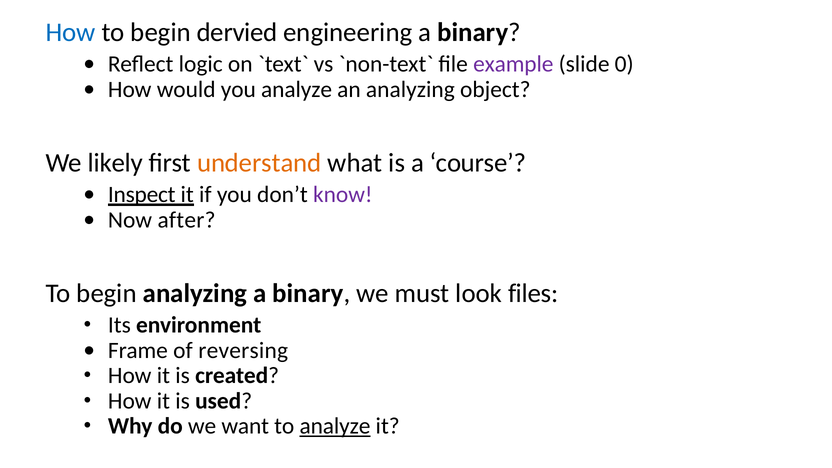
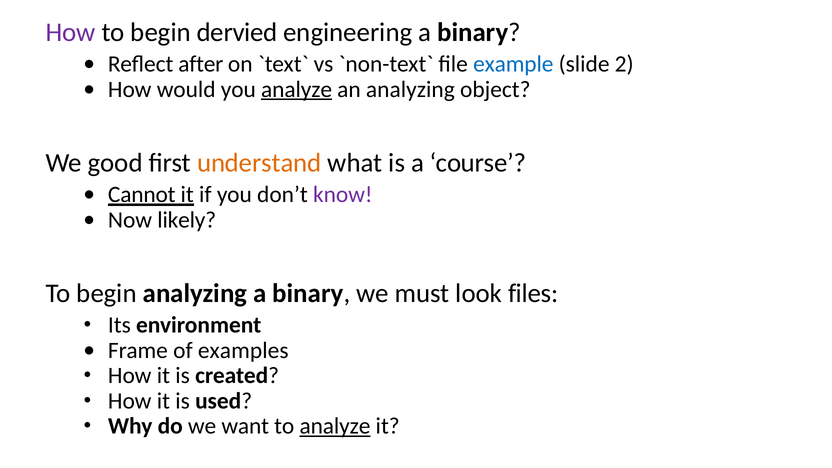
How at (71, 33) colour: blue -> purple
logic: logic -> after
example colour: purple -> blue
0: 0 -> 2
analyze at (297, 89) underline: none -> present
likely: likely -> good
Inspect: Inspect -> Cannot
after: after -> likely
reversing: reversing -> examples
